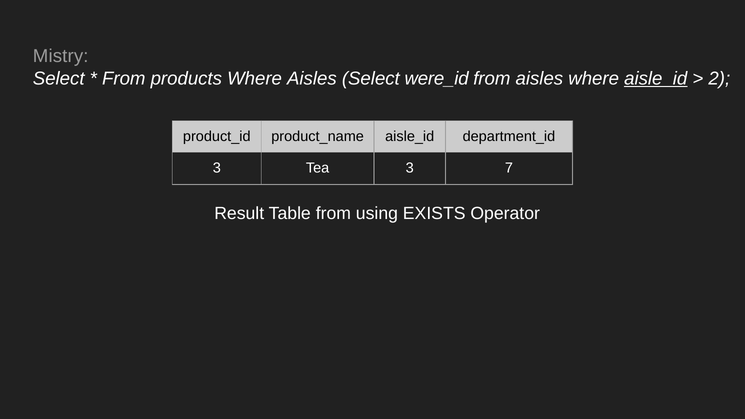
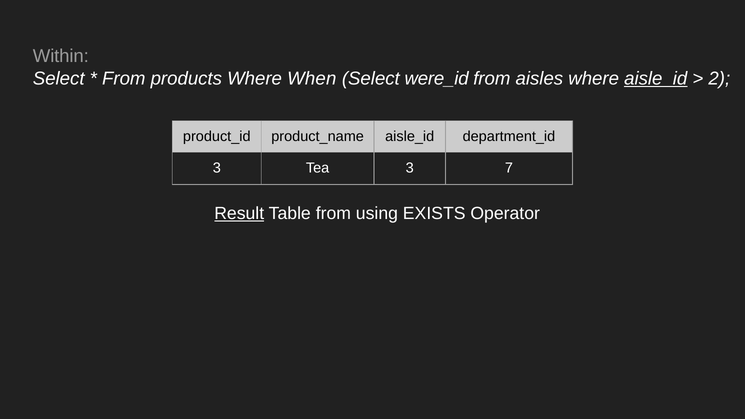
Mistry: Mistry -> Within
Where Aisles: Aisles -> When
Result underline: none -> present
